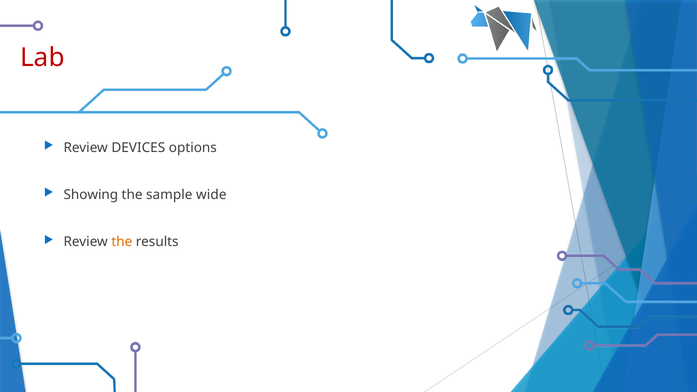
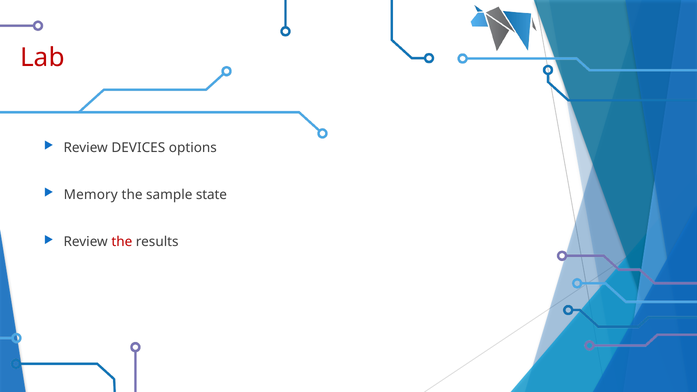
Showing: Showing -> Memory
wide: wide -> state
the at (122, 242) colour: orange -> red
